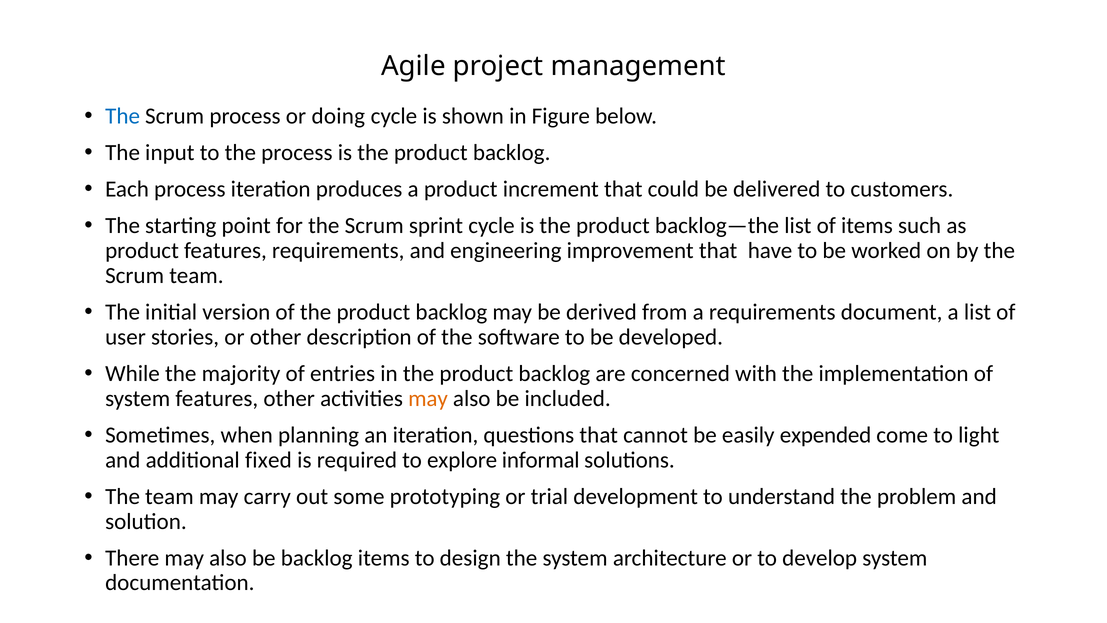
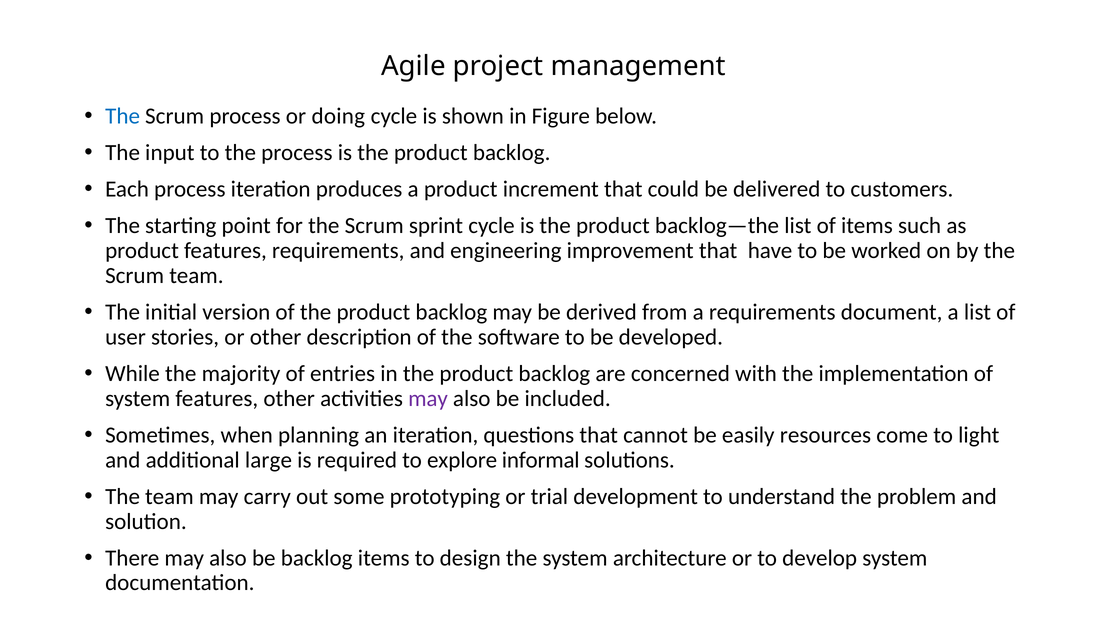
may at (428, 398) colour: orange -> purple
expended: expended -> resources
fixed: fixed -> large
